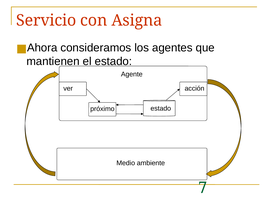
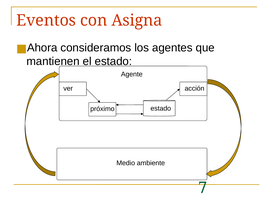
Servicio: Servicio -> Eventos
